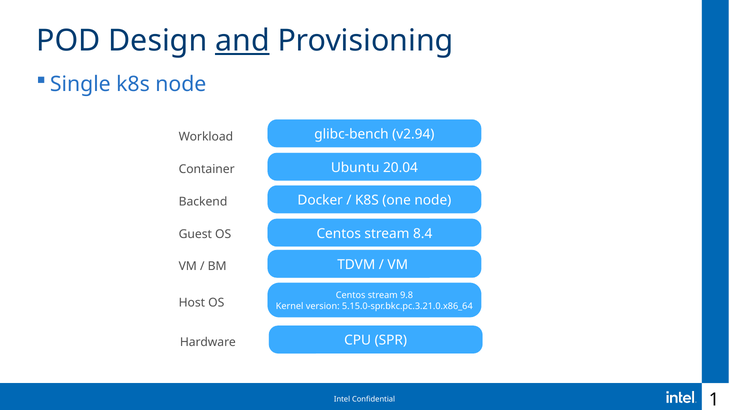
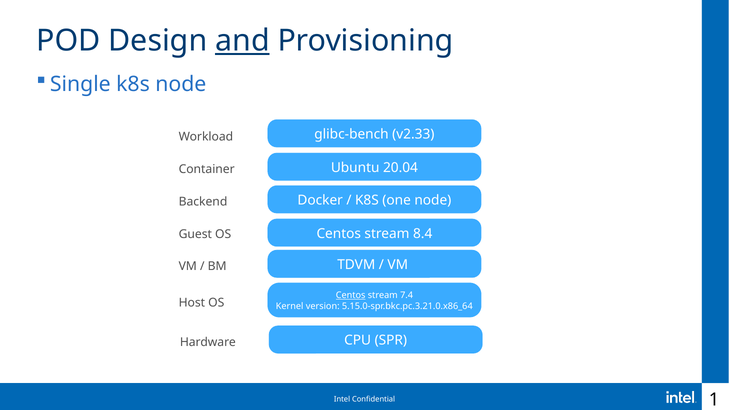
v2.94: v2.94 -> v2.33
Centos at (351, 295) underline: none -> present
9.8: 9.8 -> 7.4
